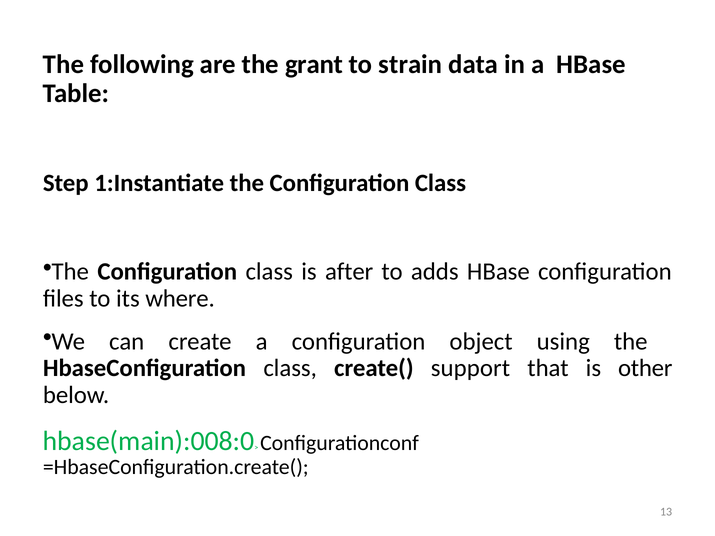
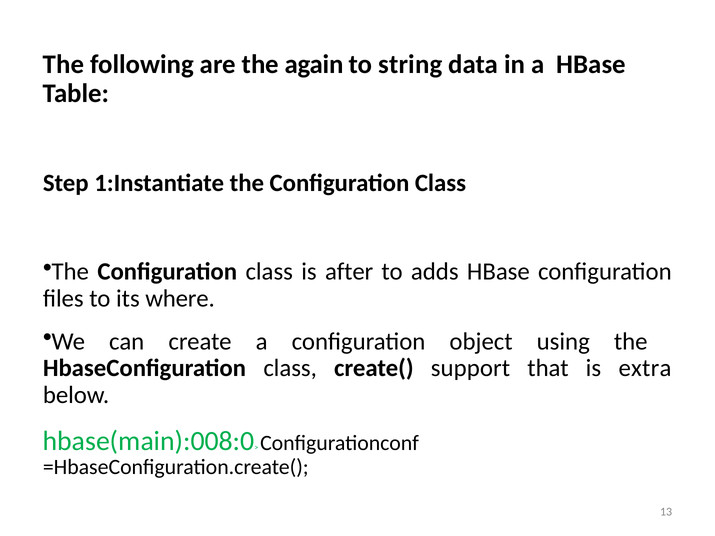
grant: grant -> again
strain: strain -> string
other: other -> extra
